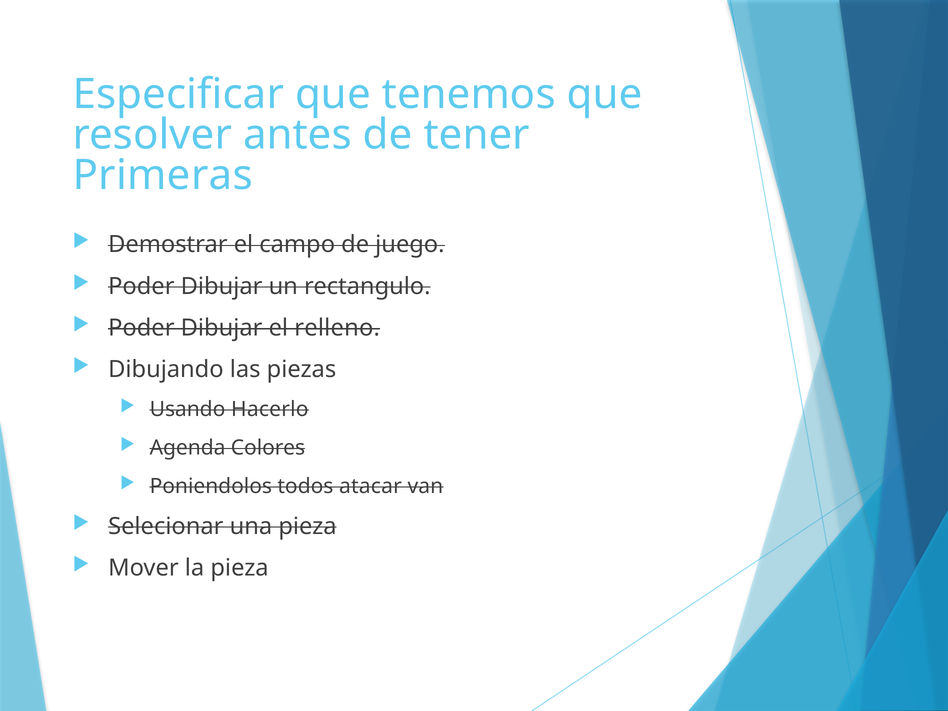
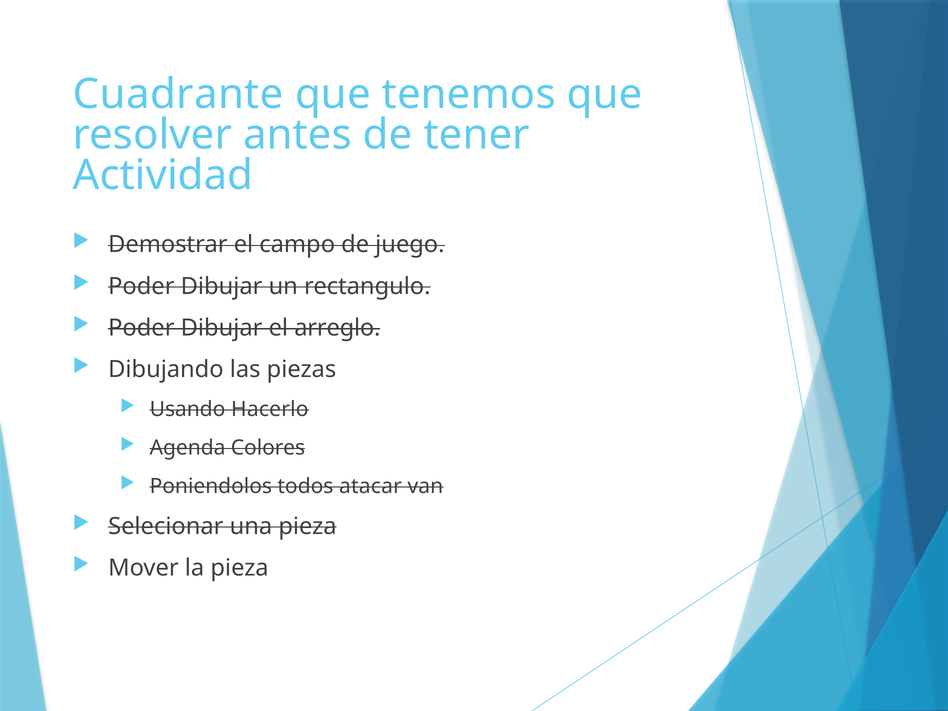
Especificar: Especificar -> Cuadrante
Primeras: Primeras -> Actividad
relleno: relleno -> arreglo
